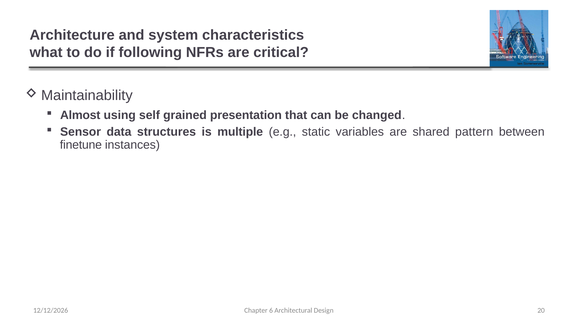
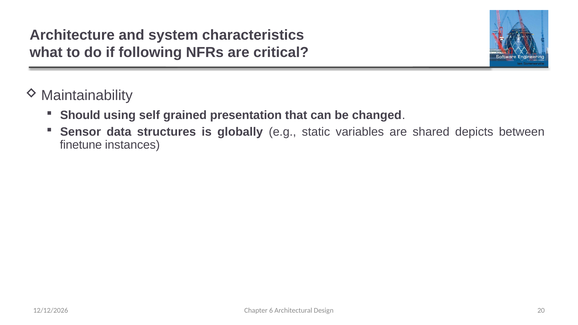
Almost: Almost -> Should
multiple: multiple -> globally
pattern: pattern -> depicts
